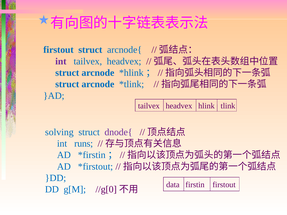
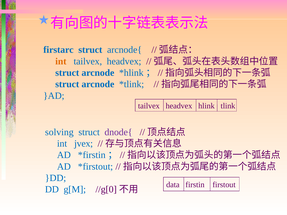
firstout at (58, 50): firstout -> firstarc
int at (61, 61) colour: purple -> orange
runs: runs -> jvex
